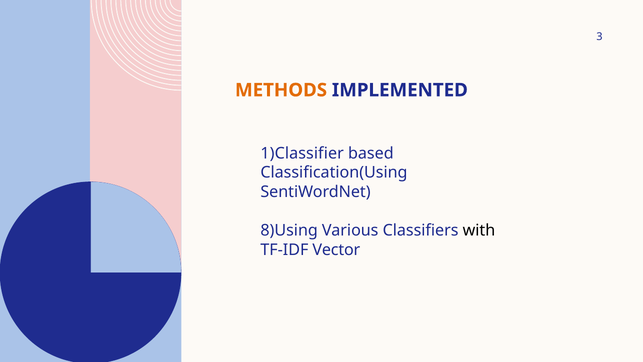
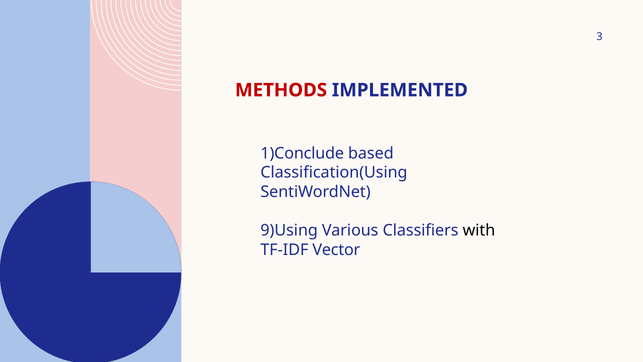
METHODS colour: orange -> red
1)Classifier: 1)Classifier -> 1)Conclude
8)Using: 8)Using -> 9)Using
